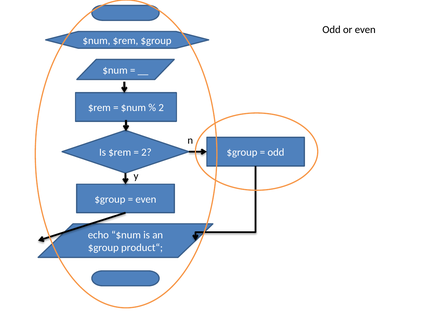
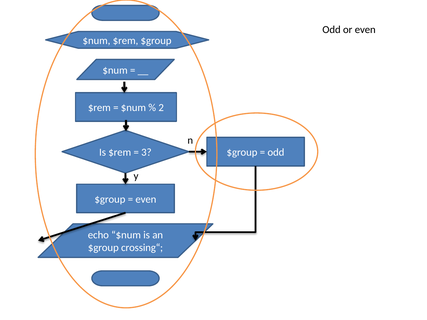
2 at (146, 153): 2 -> 3
product“: product“ -> crossing“
